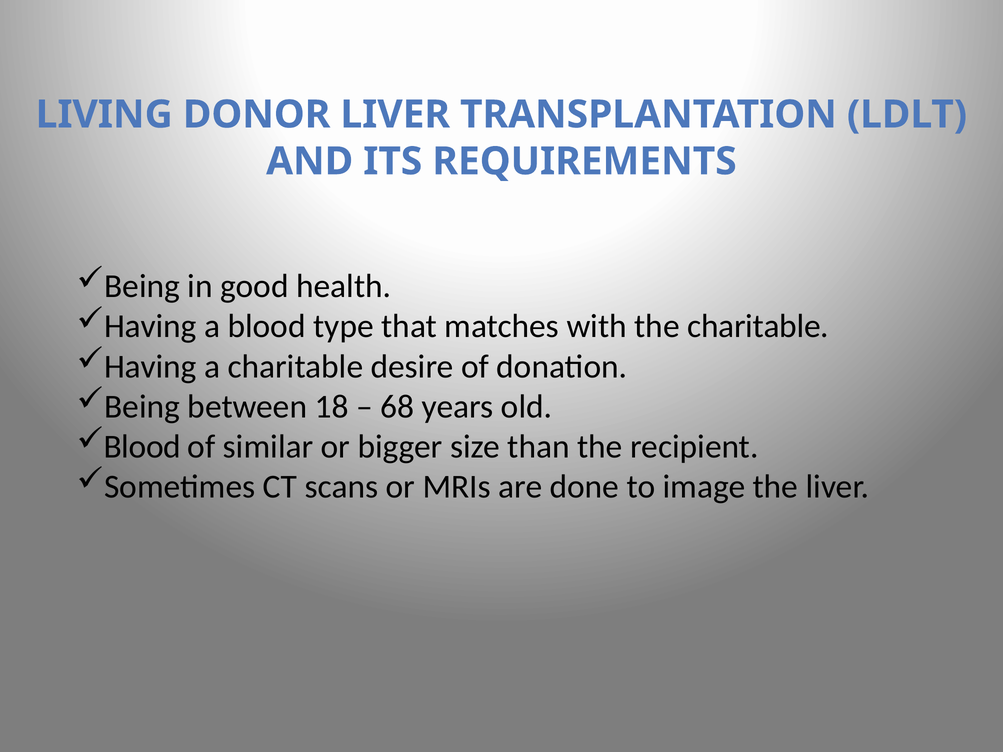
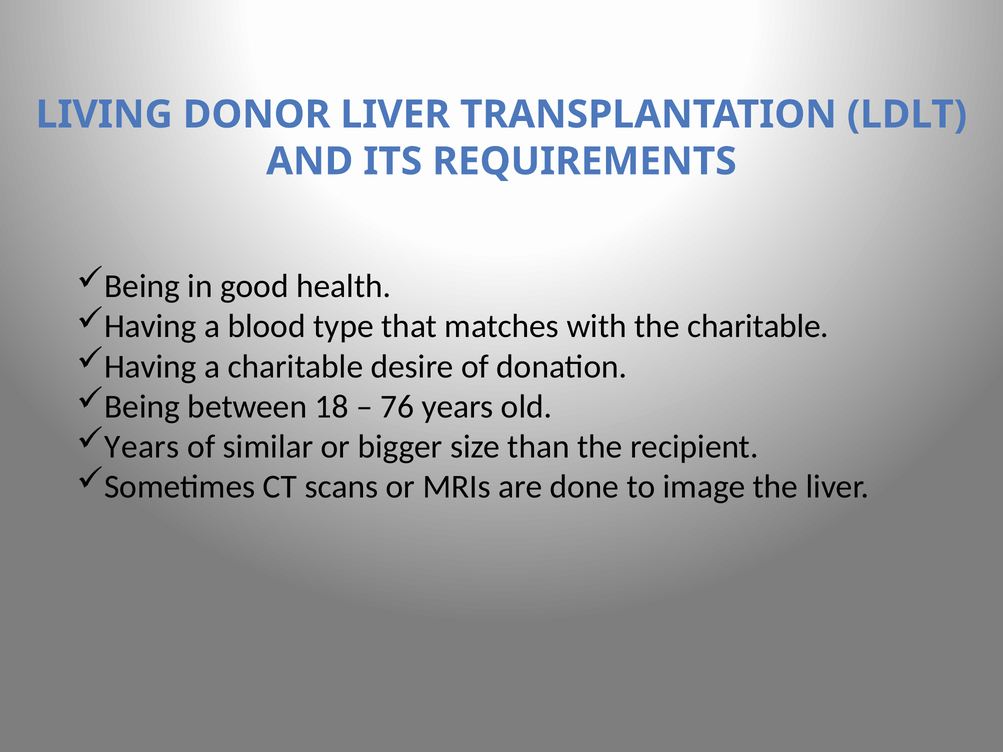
68: 68 -> 76
Blood at (142, 447): Blood -> Years
